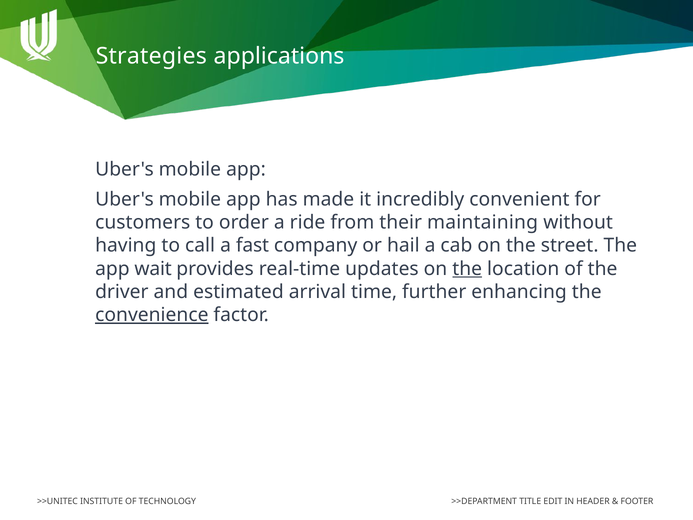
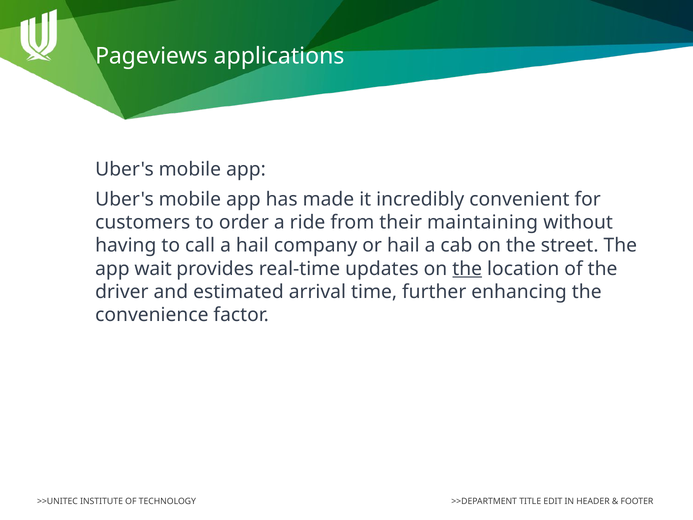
Strategies: Strategies -> Pageviews
a fast: fast -> hail
convenience underline: present -> none
